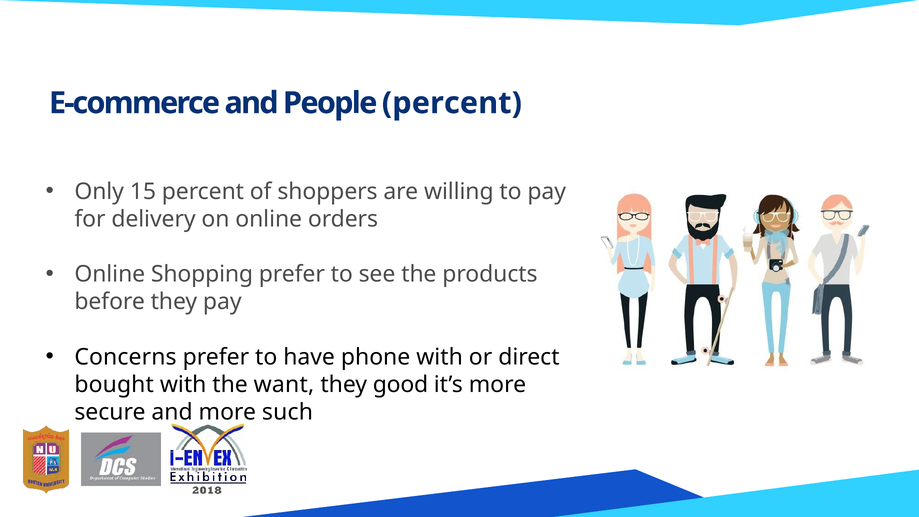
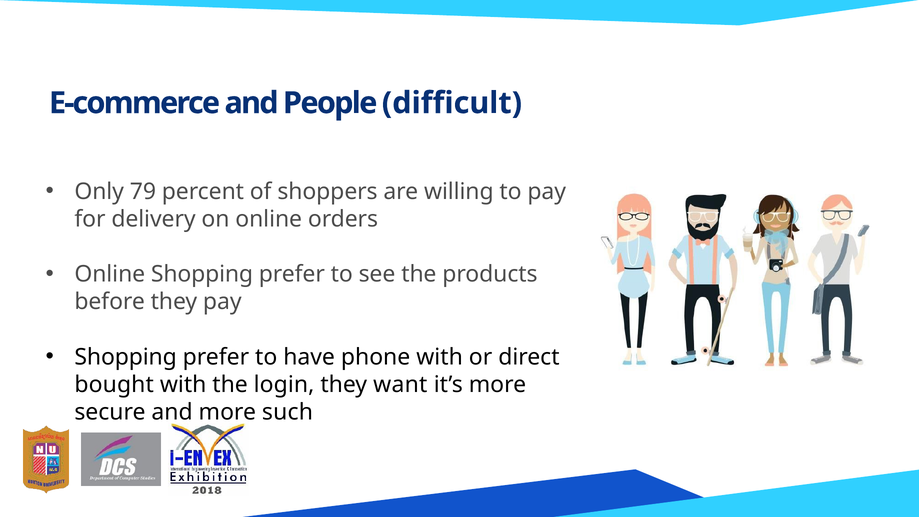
People percent: percent -> difficult
15: 15 -> 79
Concerns at (126, 357): Concerns -> Shopping
want: want -> login
good: good -> want
